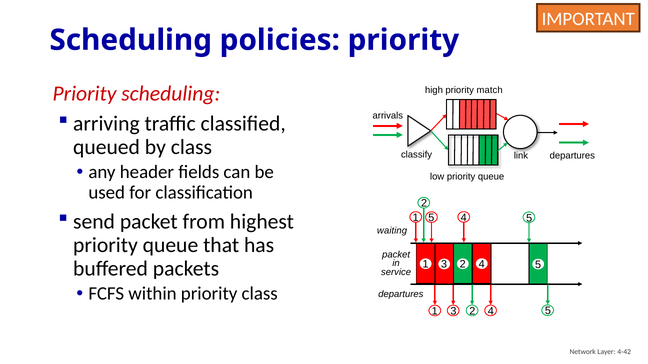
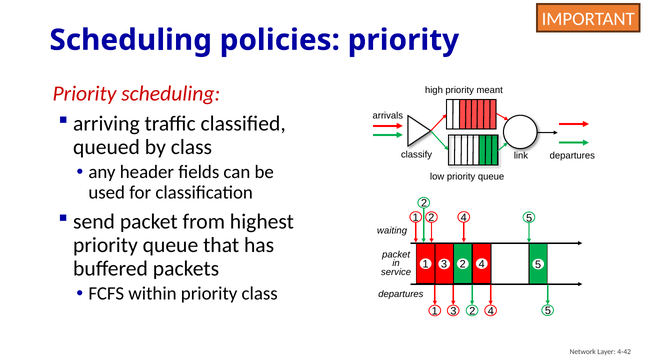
match: match -> meant
1 5: 5 -> 2
